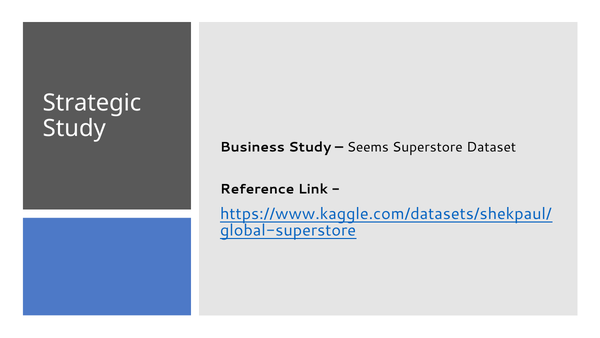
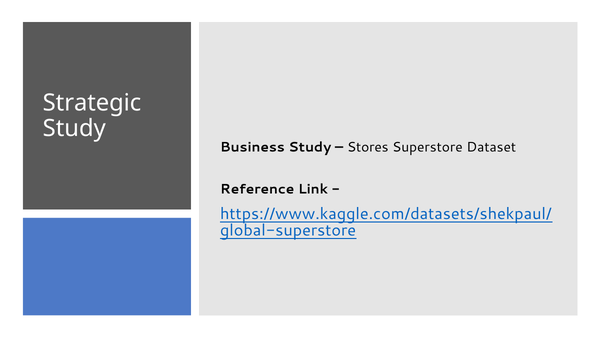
Seems: Seems -> Stores
